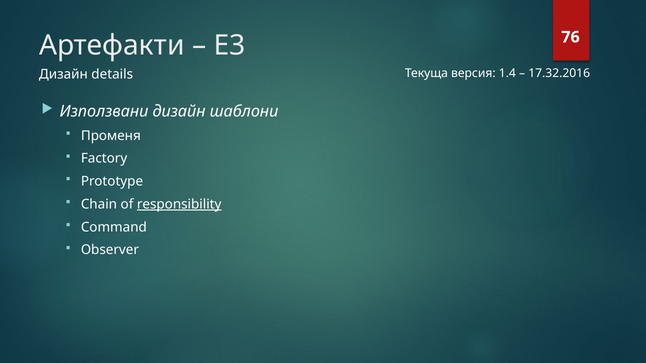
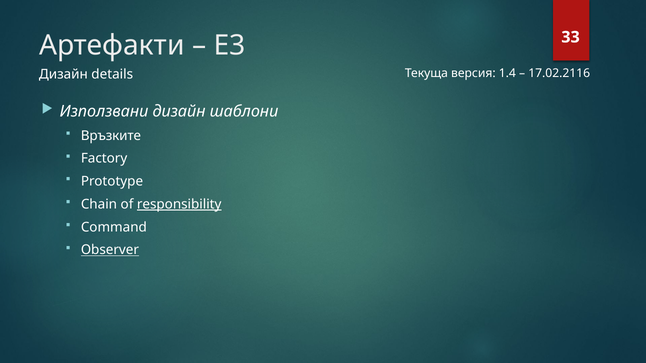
76: 76 -> 33
17.32.2016: 17.32.2016 -> 17.02.2116
Променя: Променя -> Връзките
Оbserver underline: none -> present
